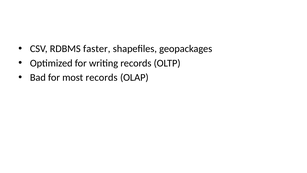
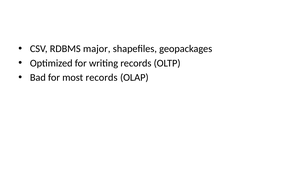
faster: faster -> major
